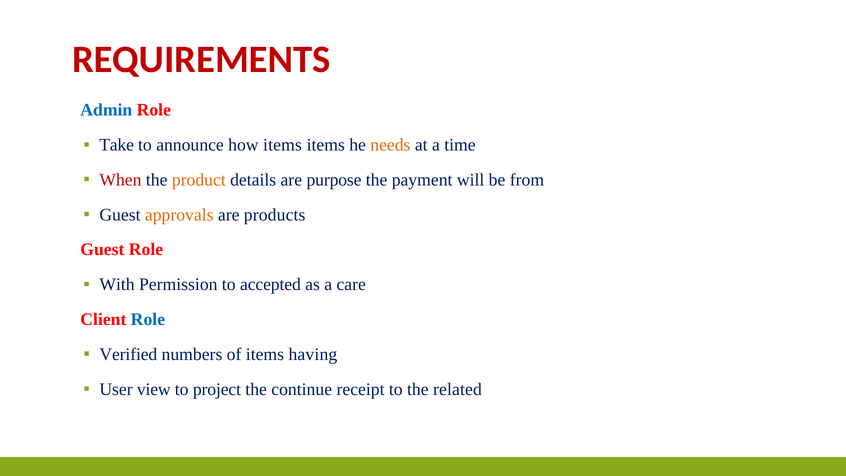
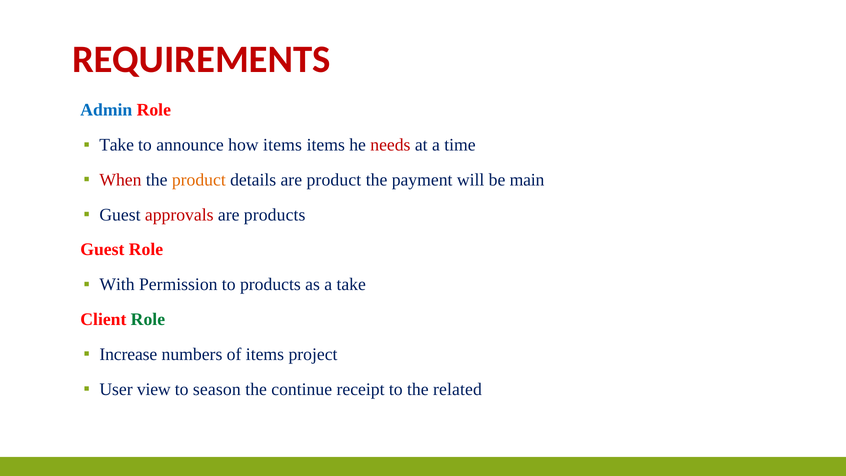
needs colour: orange -> red
are purpose: purpose -> product
from: from -> main
approvals colour: orange -> red
to accepted: accepted -> products
a care: care -> take
Role at (148, 319) colour: blue -> green
Verified: Verified -> Increase
having: having -> project
project: project -> season
